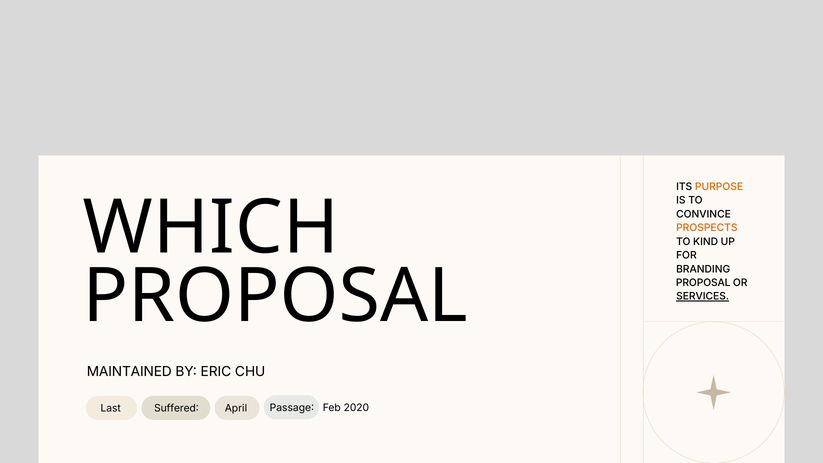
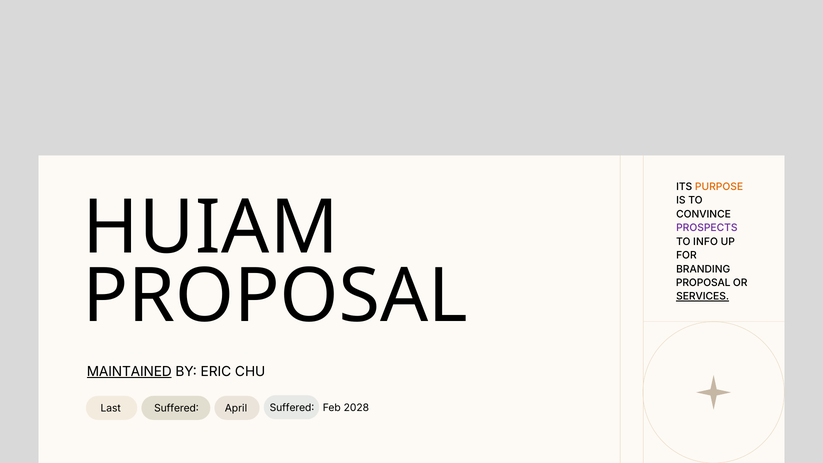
WHICH: WHICH -> HUIAM
PROSPECTS colour: orange -> purple
KIND: KIND -> INFO
MAINTAINED underline: none -> present
Passage at (292, 408): Passage -> Suffered
2020: 2020 -> 2028
